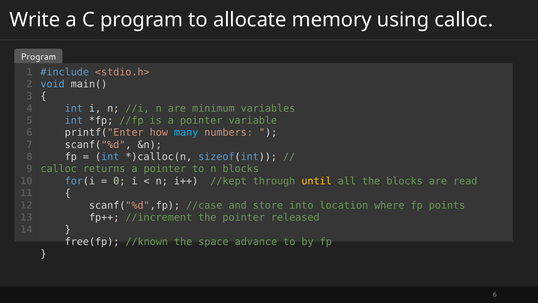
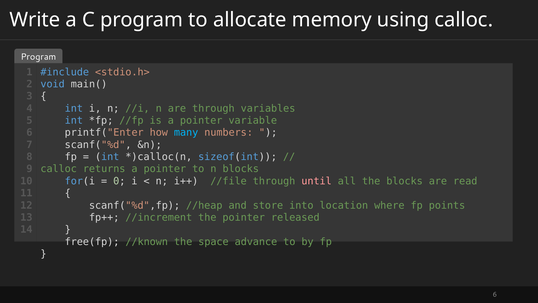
are minimum: minimum -> through
//kept: //kept -> //file
until colour: yellow -> pink
//case: //case -> //heap
